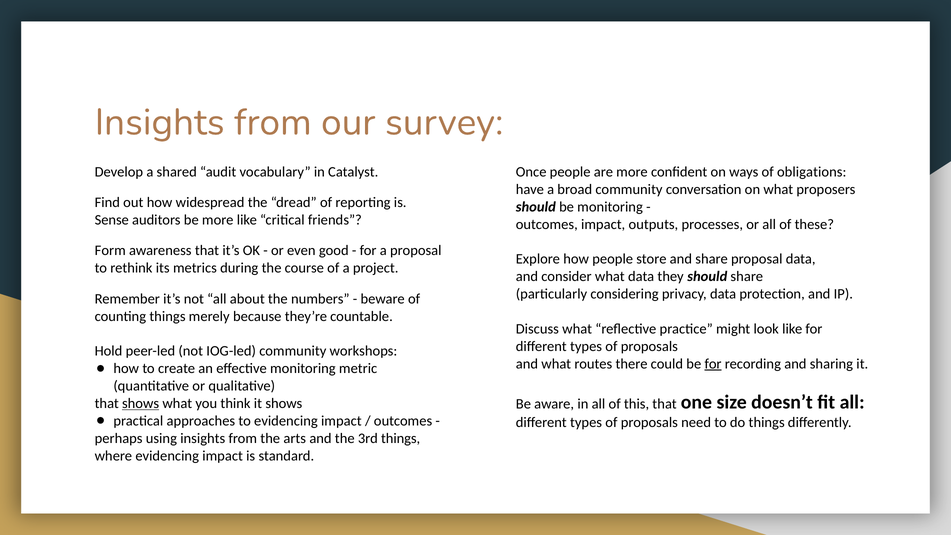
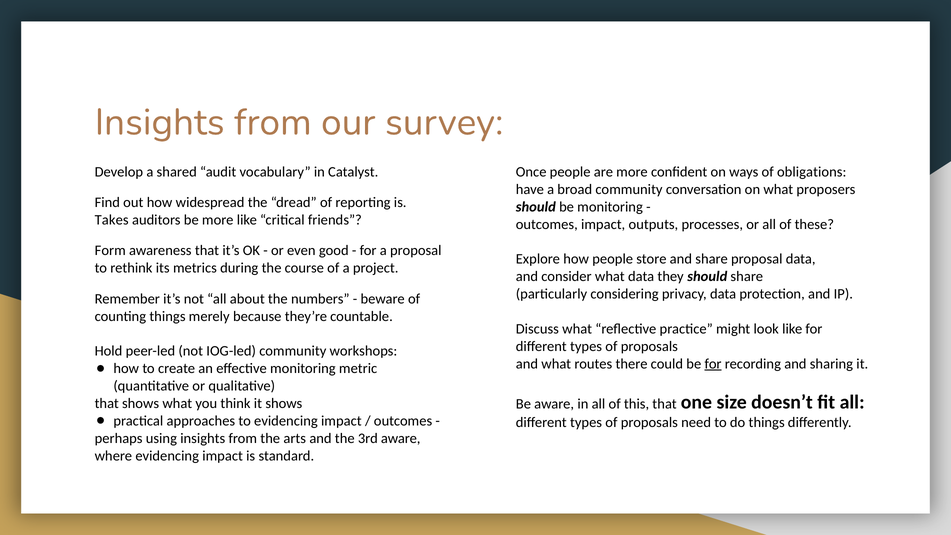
Sense: Sense -> Takes
shows at (141, 403) underline: present -> none
3rd things: things -> aware
